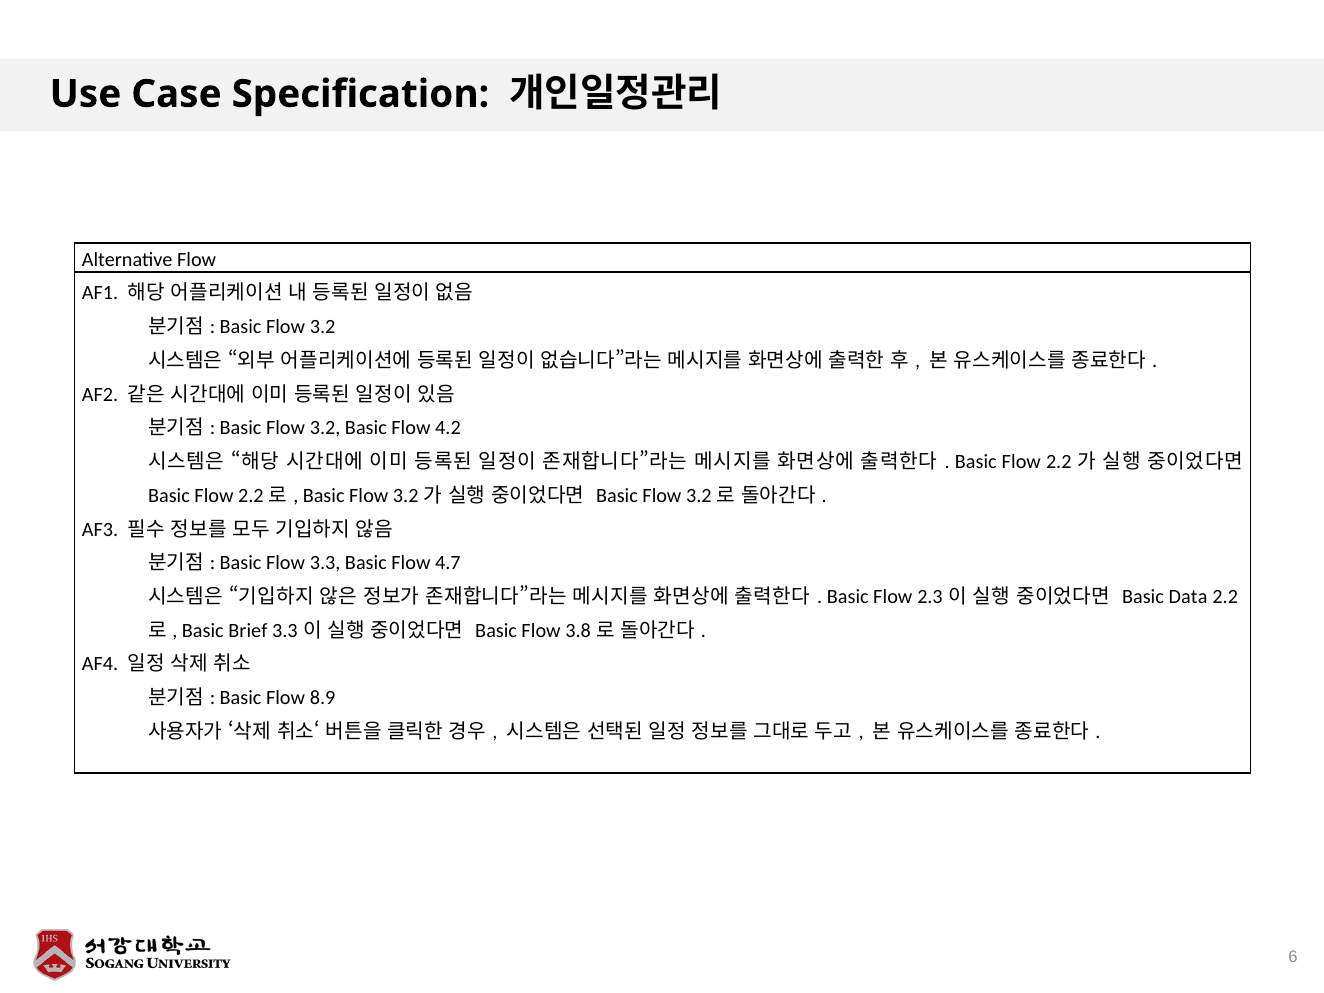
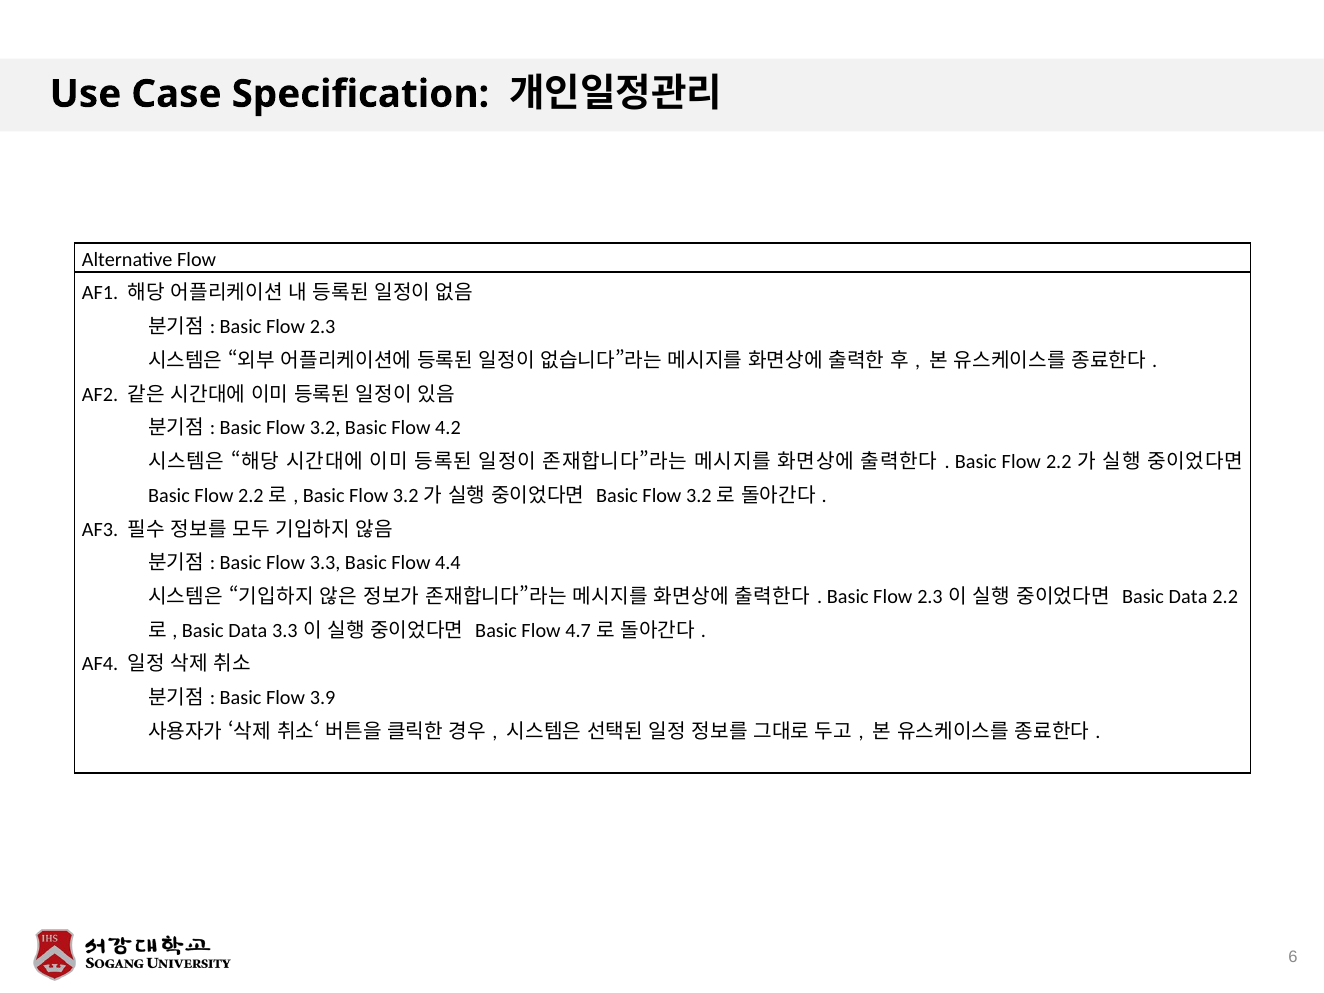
3.2 at (323, 327): 3.2 -> 2.3
4.7: 4.7 -> 4.4
Brief at (248, 631): Brief -> Data
3.8: 3.8 -> 4.7
8.9: 8.9 -> 3.9
